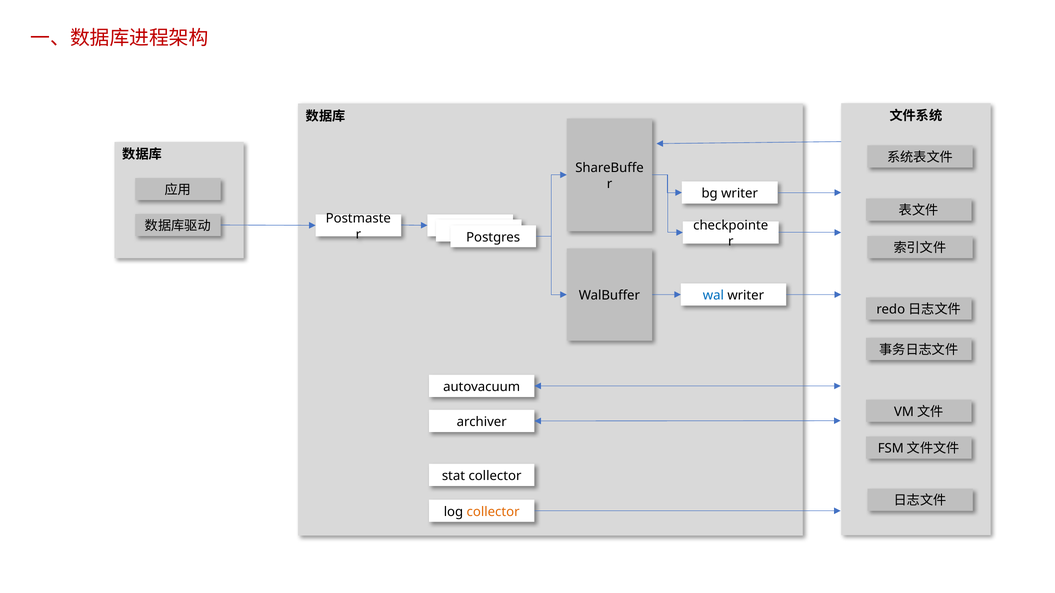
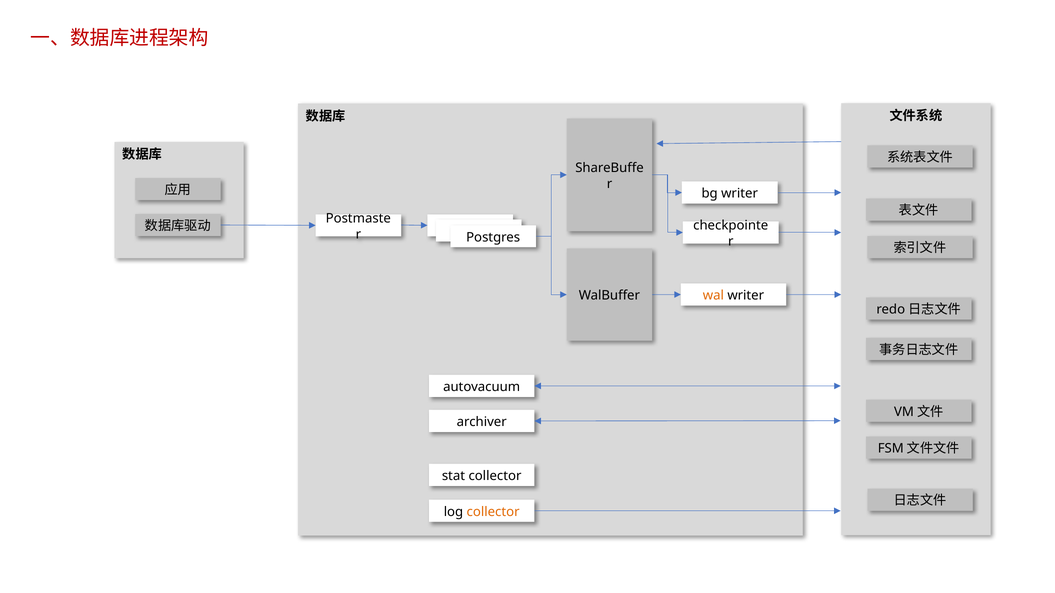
wal colour: blue -> orange
